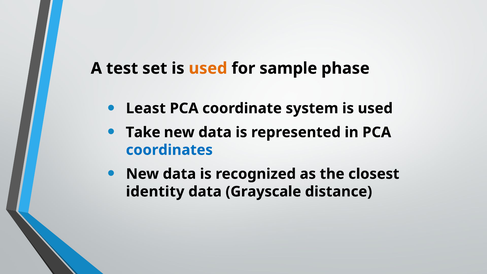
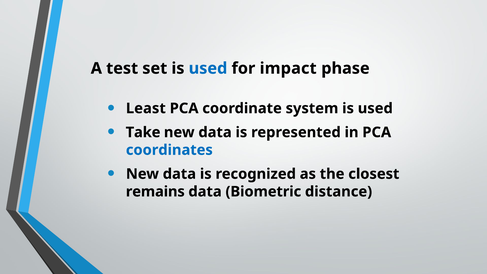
used at (208, 68) colour: orange -> blue
sample: sample -> impact
identity: identity -> remains
Grayscale: Grayscale -> Biometric
